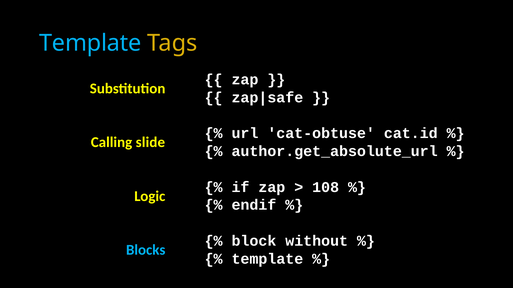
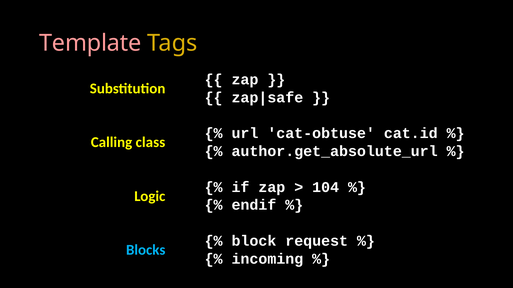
Template at (90, 43) colour: light blue -> pink
slide: slide -> class
108: 108 -> 104
without: without -> request
template at (267, 259): template -> incoming
